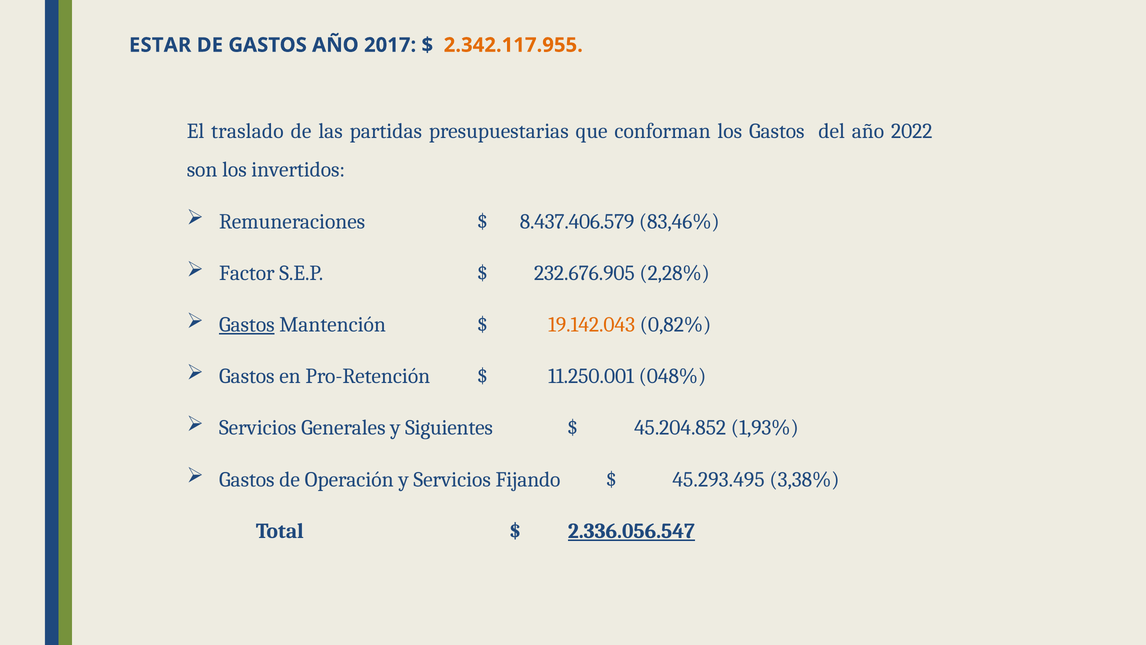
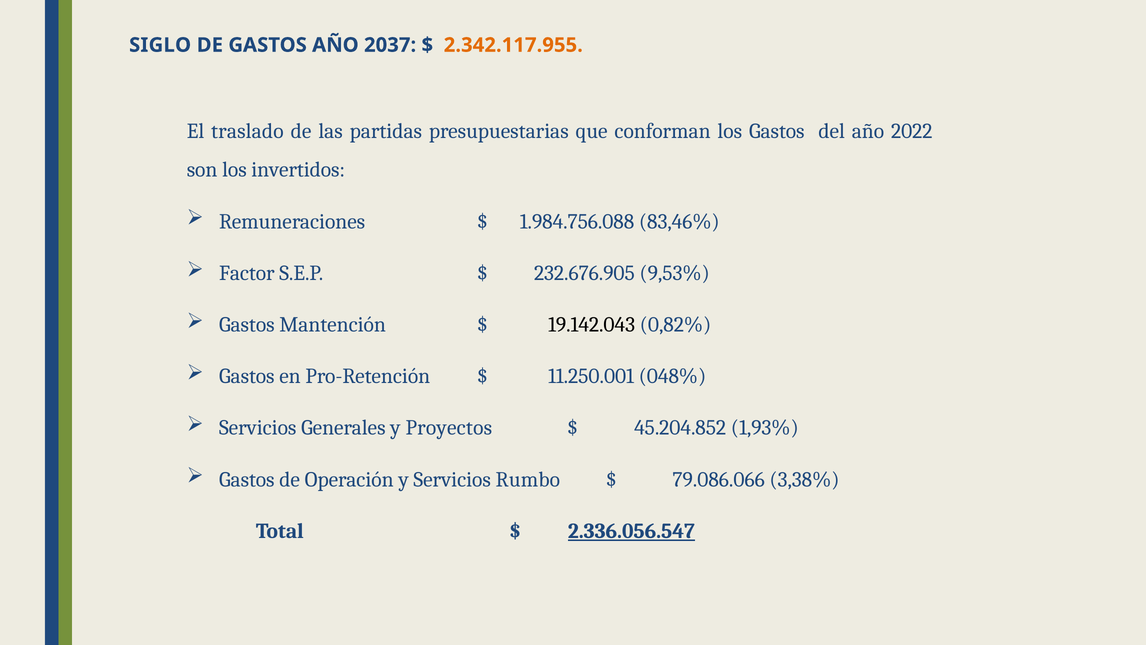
ESTAR: ESTAR -> SIGLO
2017: 2017 -> 2037
8.437.406.579: 8.437.406.579 -> 1.984.756.088
2,28%: 2,28% -> 9,53%
Gastos at (247, 324) underline: present -> none
19.142.043 colour: orange -> black
Siguientes: Siguientes -> Proyectos
Fijando: Fijando -> Rumbo
45.293.495: 45.293.495 -> 79.086.066
